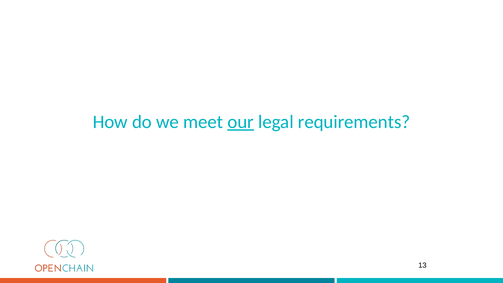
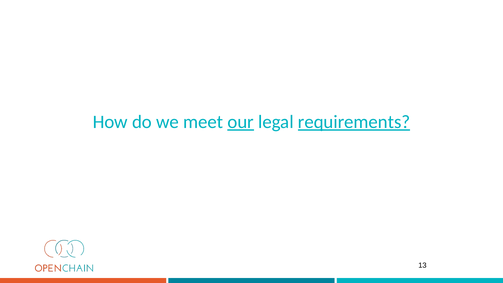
requirements underline: none -> present
